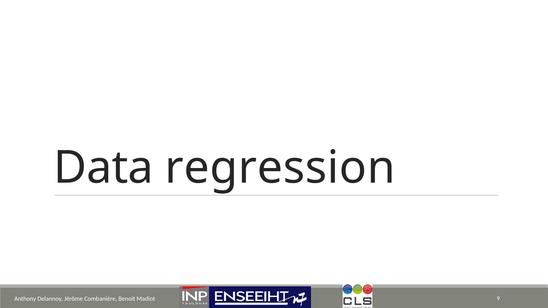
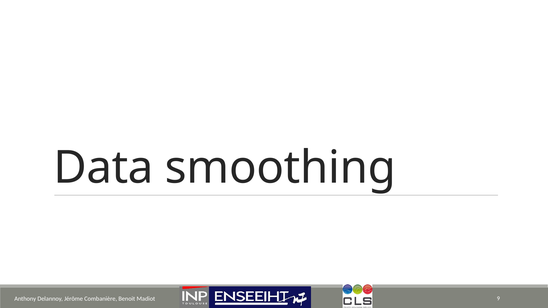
regression: regression -> smoothing
